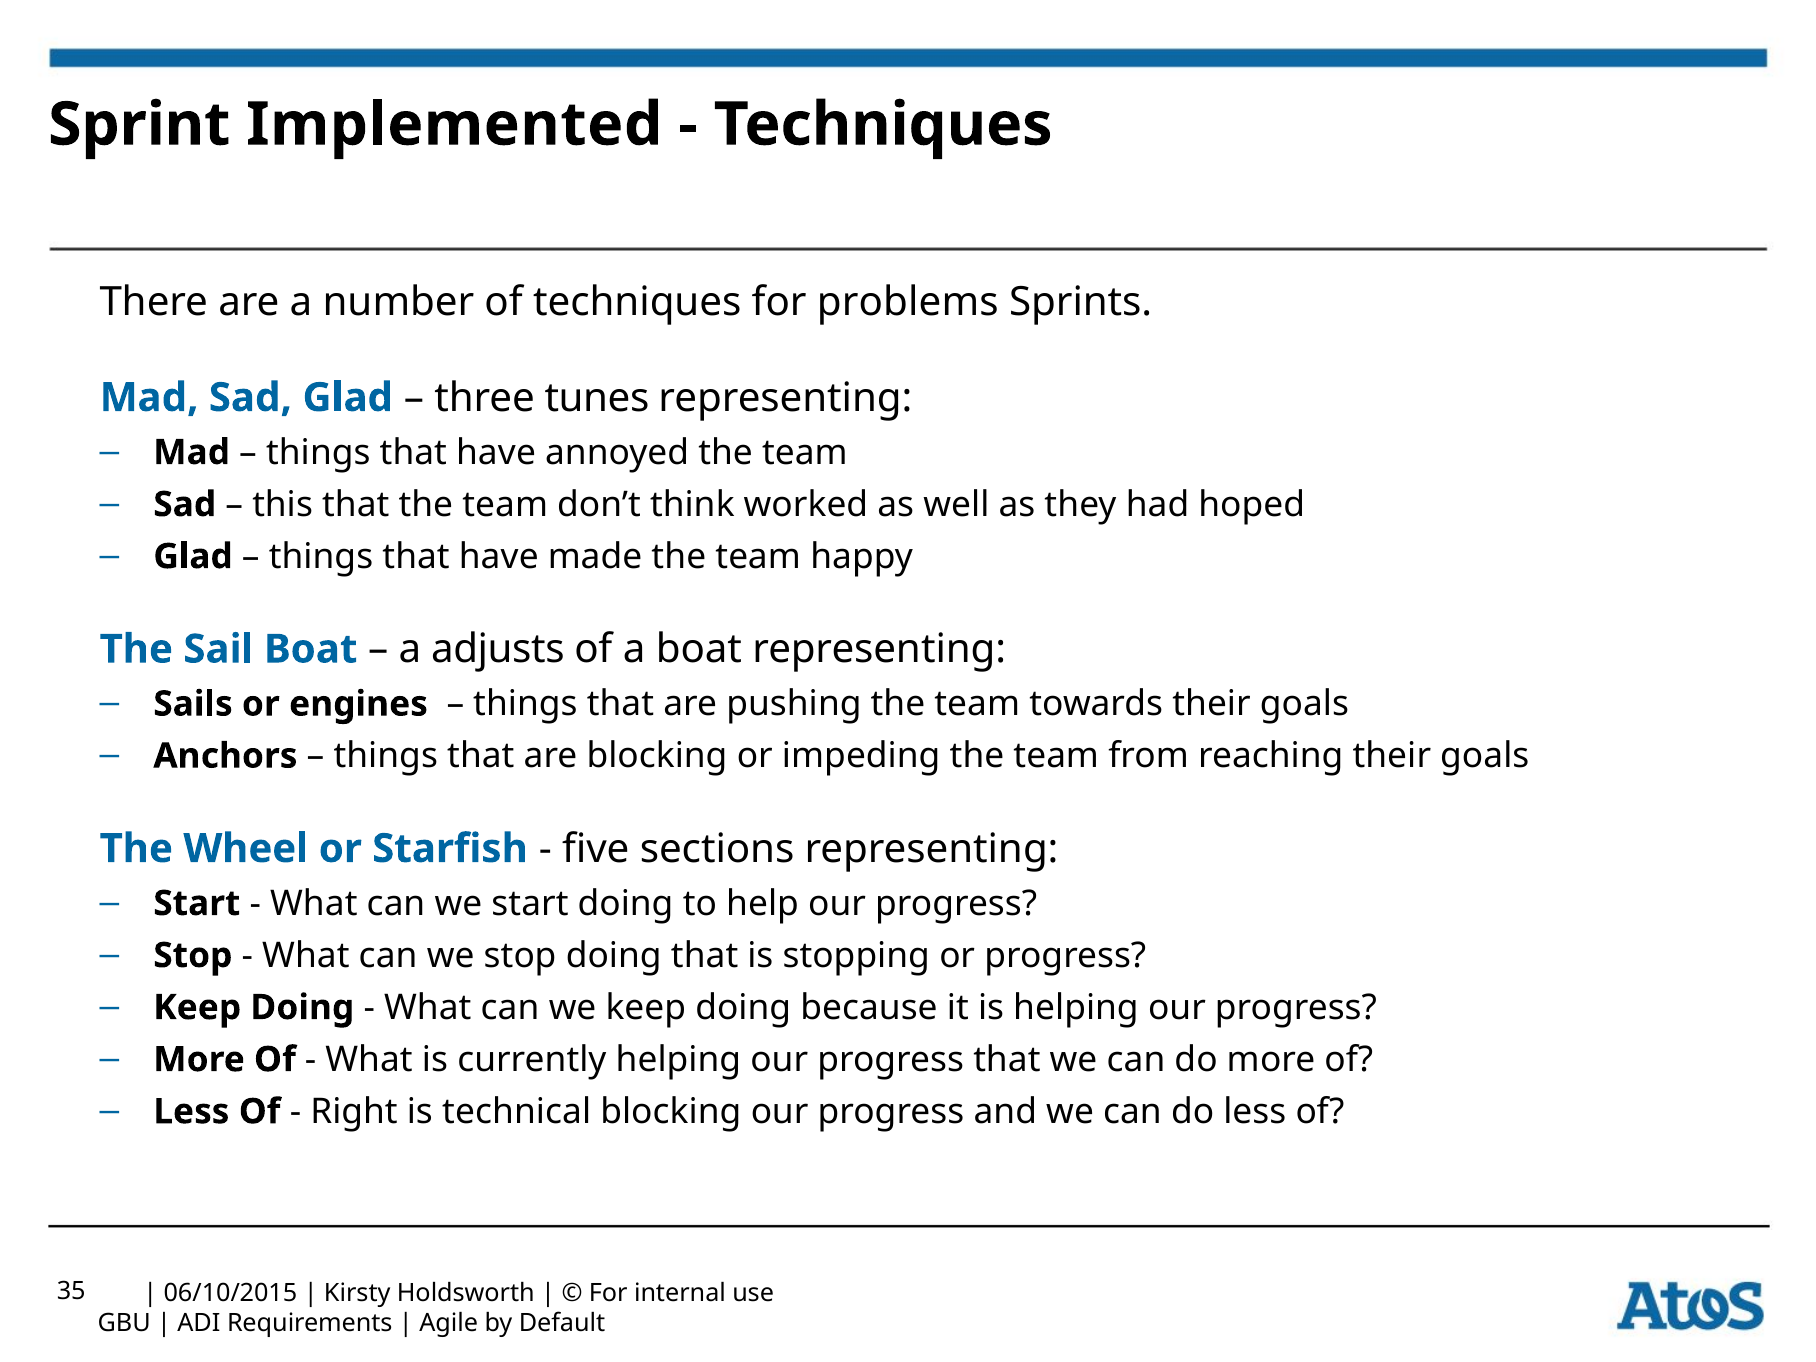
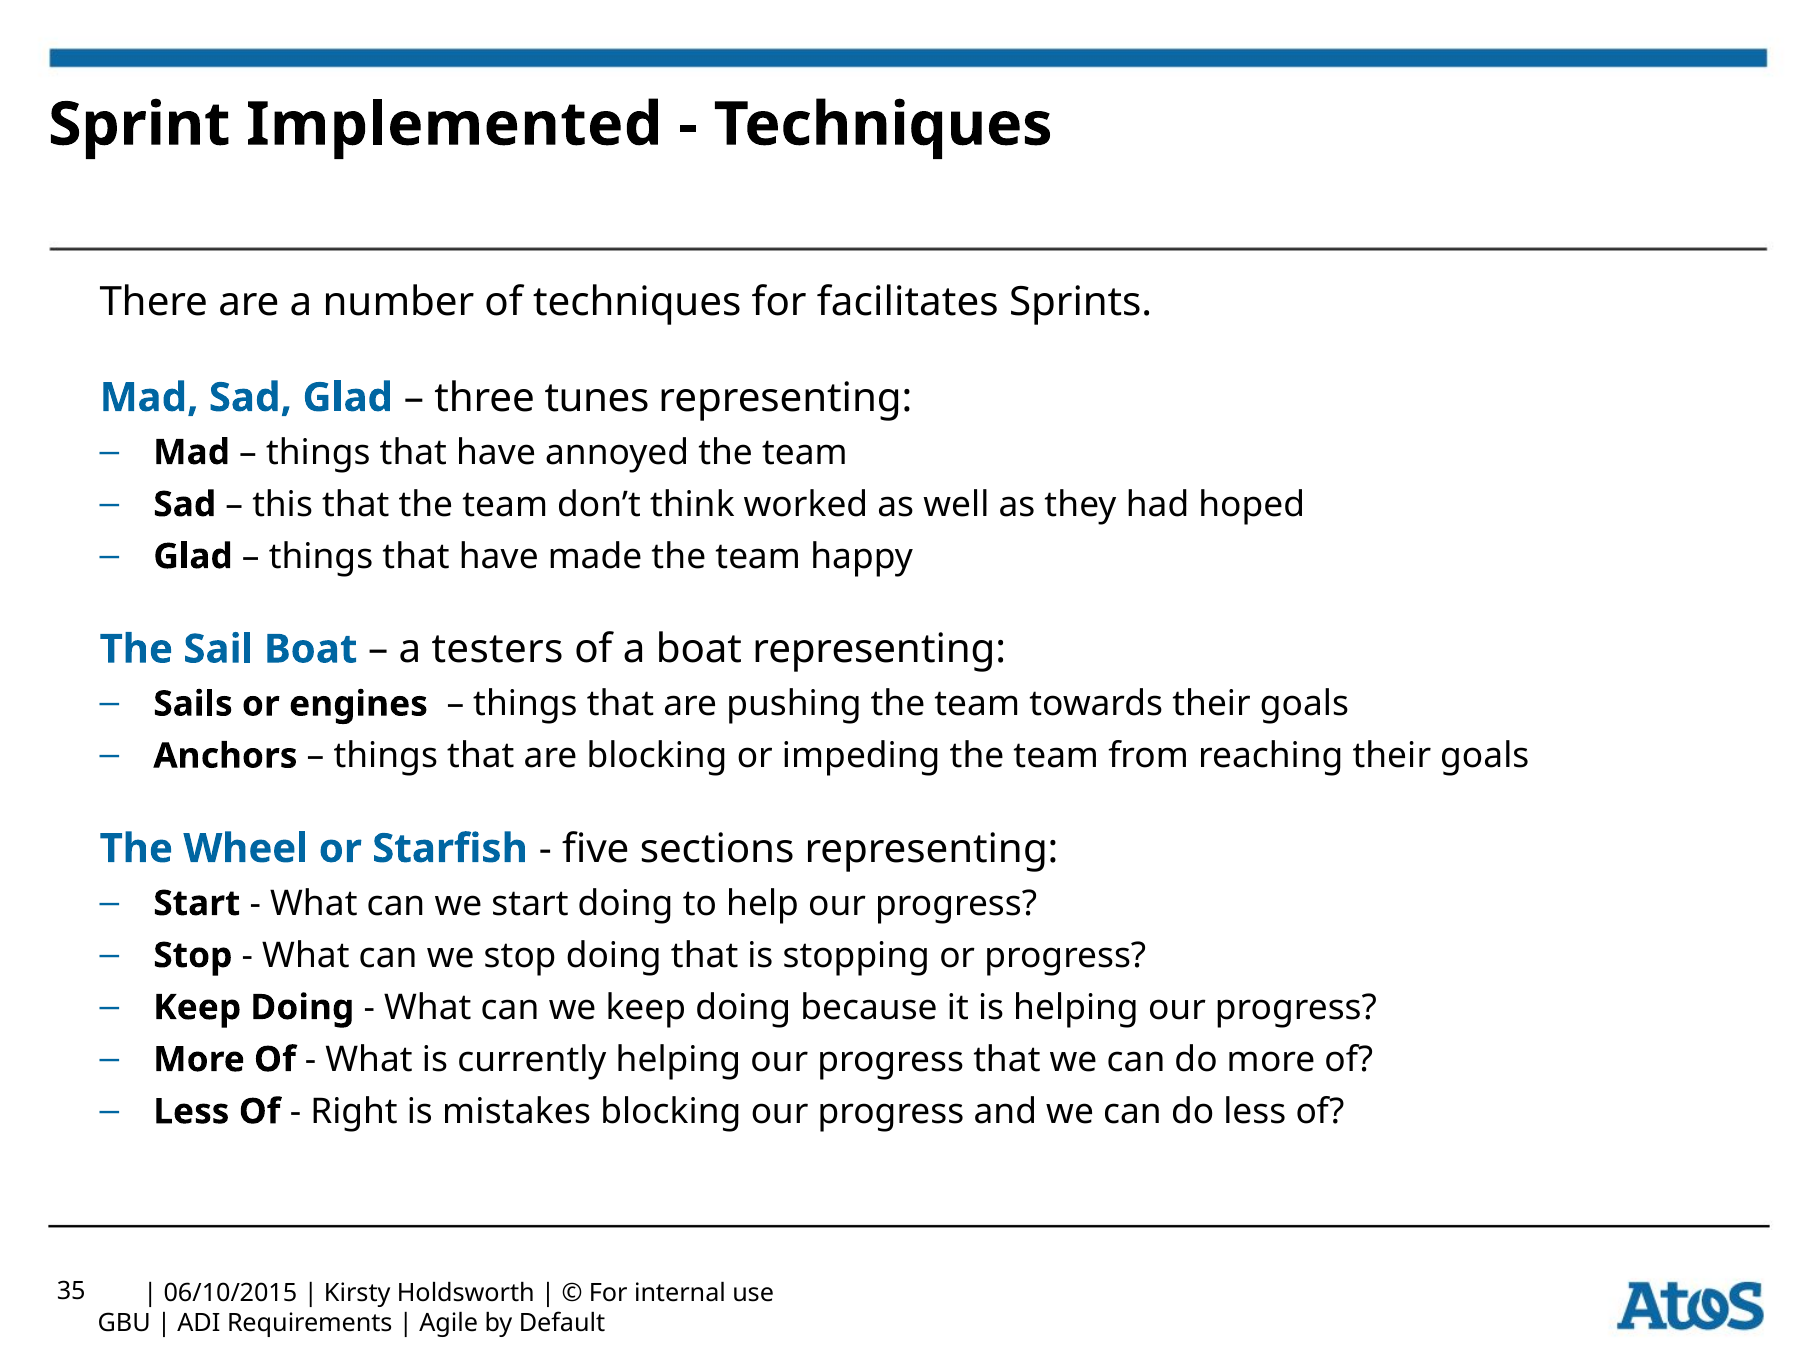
problems: problems -> facilitates
adjusts: adjusts -> testers
technical: technical -> mistakes
